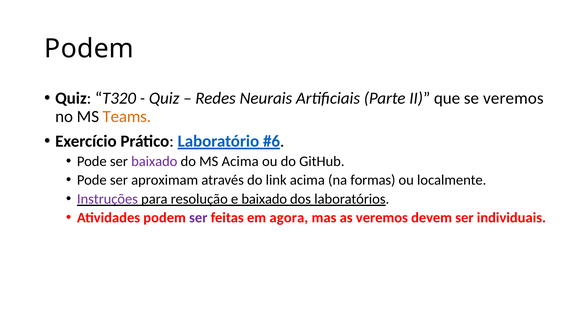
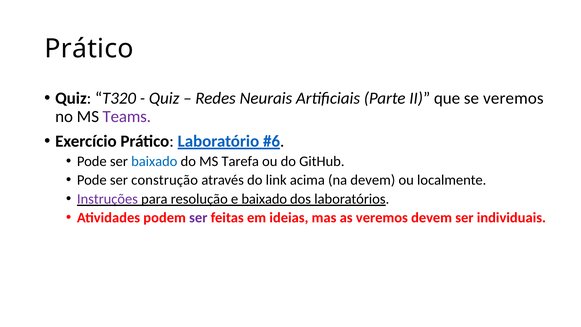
Podem at (89, 49): Podem -> Prático
Teams colour: orange -> purple
baixado at (154, 161) colour: purple -> blue
MS Acima: Acima -> Tarefa
aproximam: aproximam -> construção
na formas: formas -> devem
agora: agora -> ideias
